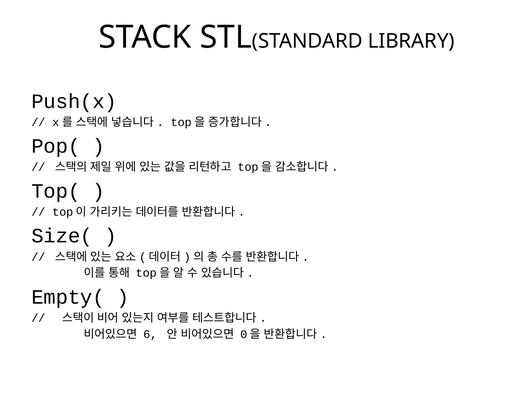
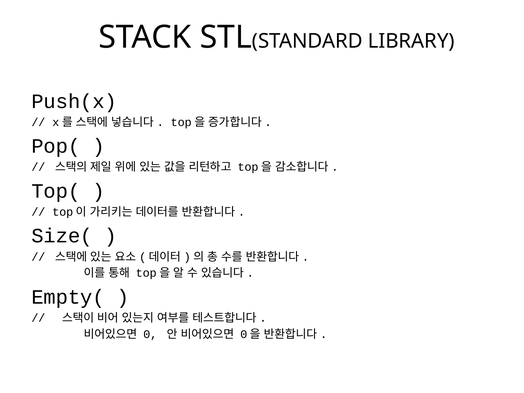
6: 6 -> 0
